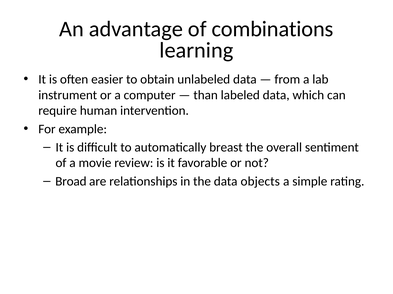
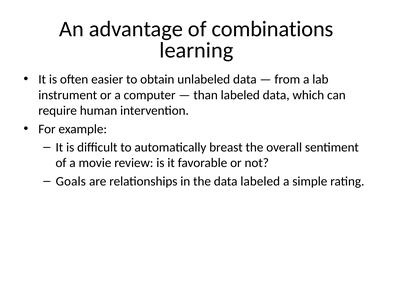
Broad: Broad -> Goals
data objects: objects -> labeled
